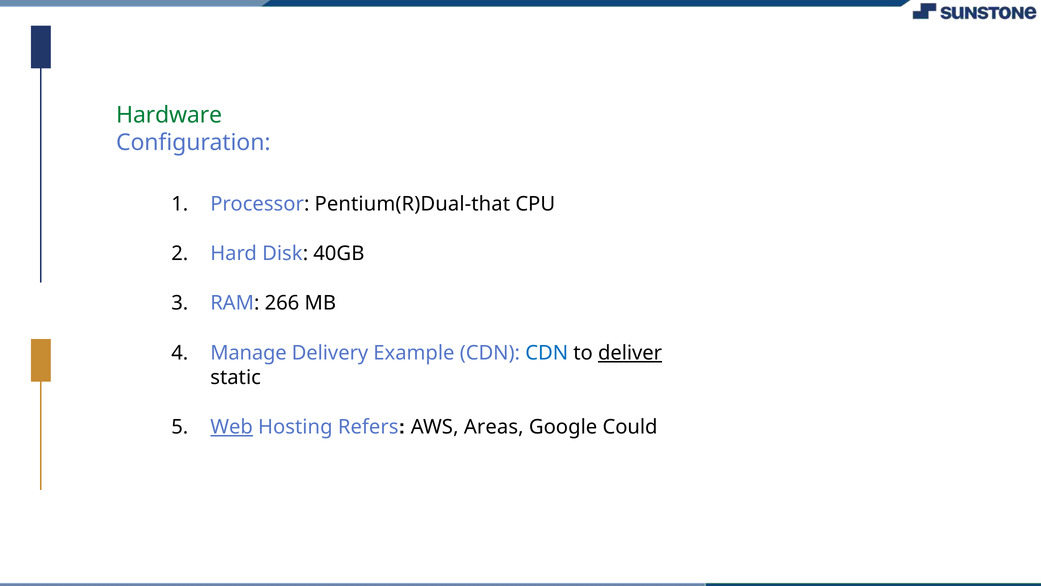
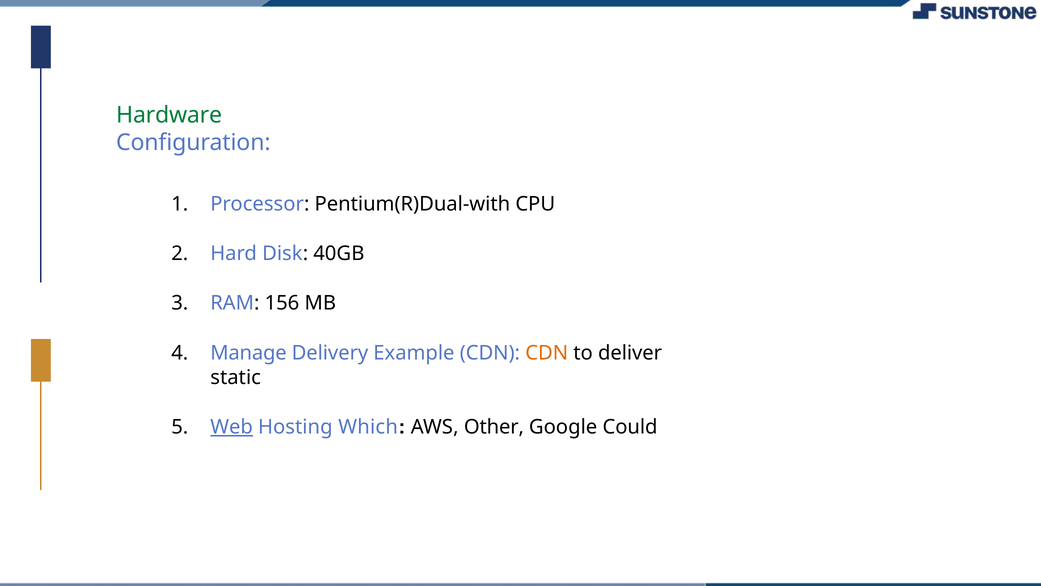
Pentium(R)Dual-that: Pentium(R)Dual-that -> Pentium(R)Dual-with
266: 266 -> 156
CDN at (547, 353) colour: blue -> orange
deliver underline: present -> none
Refers: Refers -> Which
Areas: Areas -> Other
